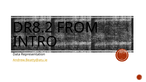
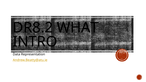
FROM: FROM -> WHAT
